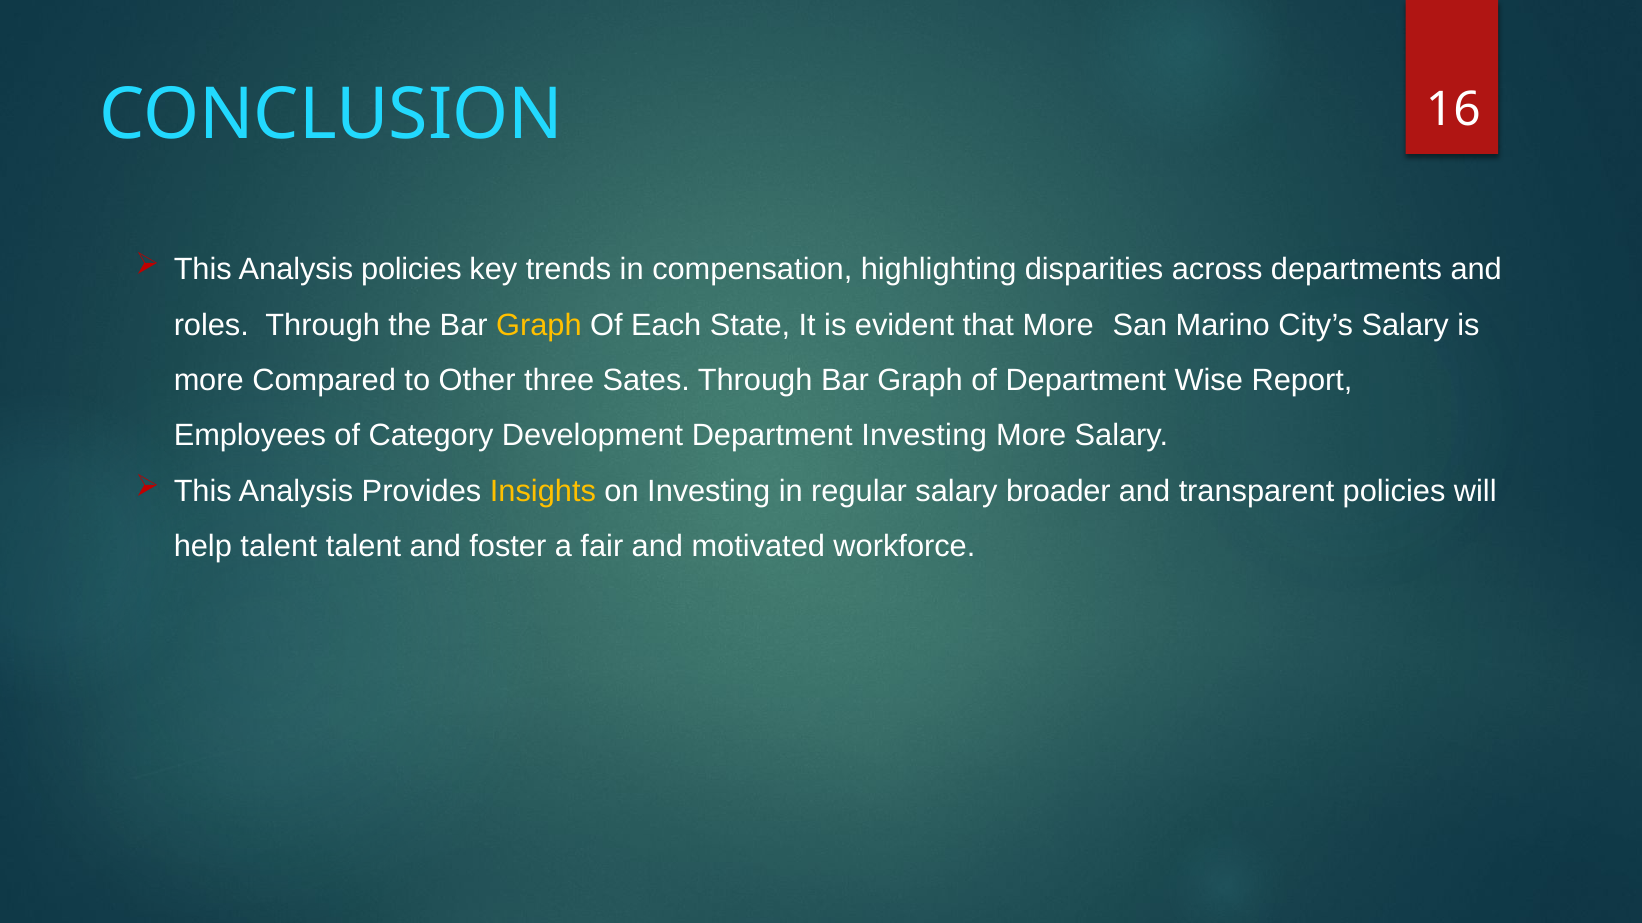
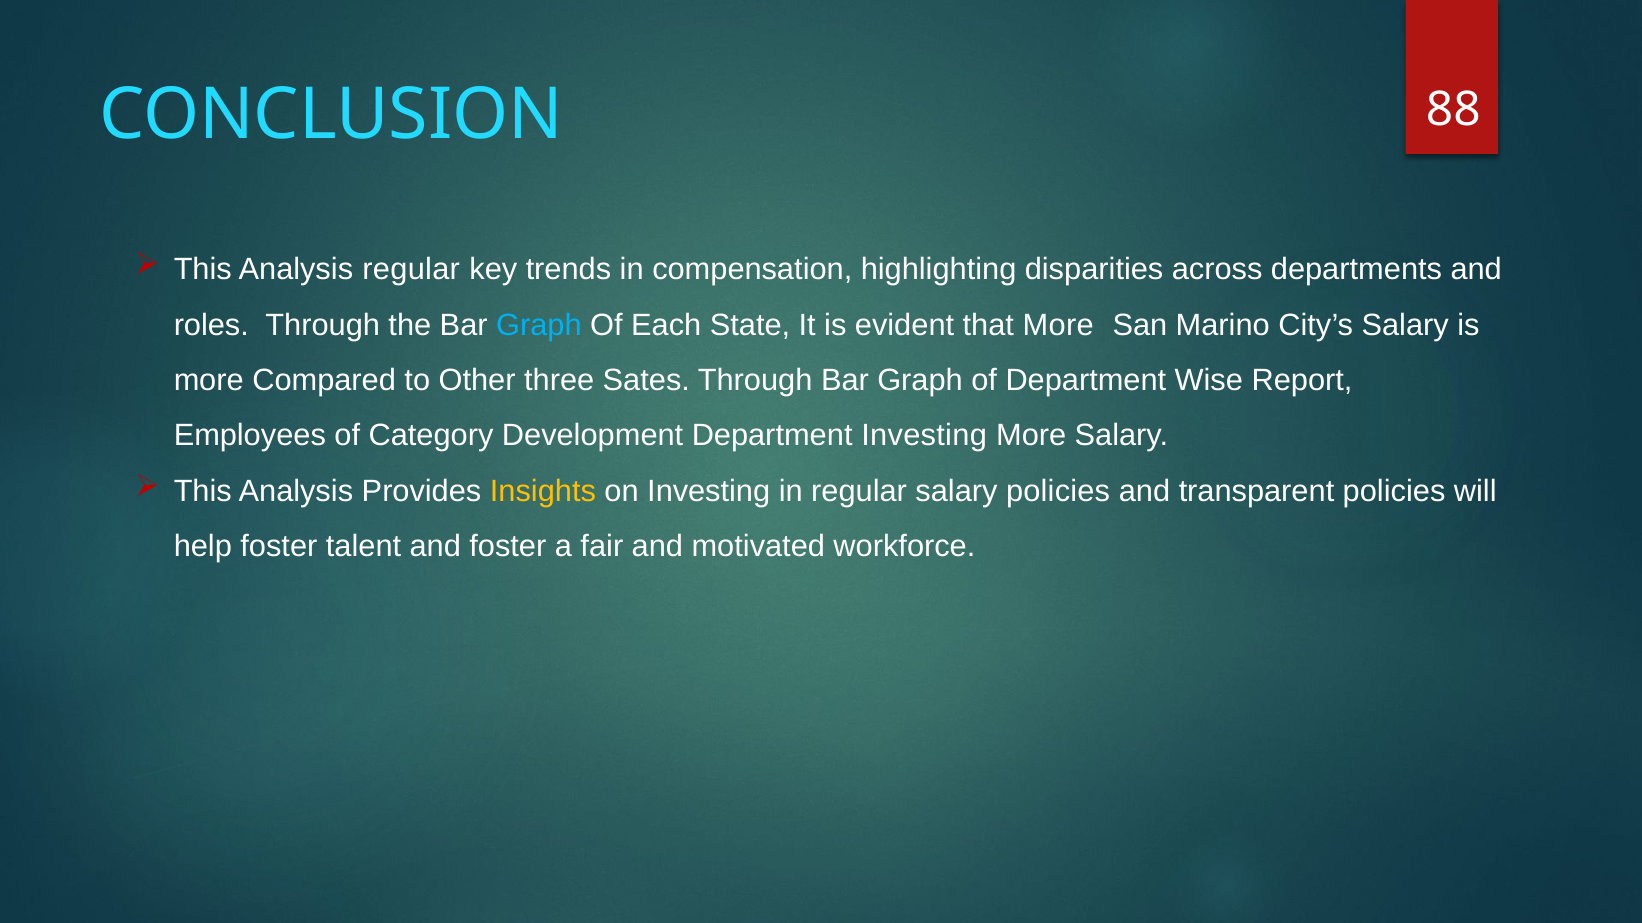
16: 16 -> 88
Analysis policies: policies -> regular
Graph at (539, 325) colour: yellow -> light blue
salary broader: broader -> policies
help talent: talent -> foster
